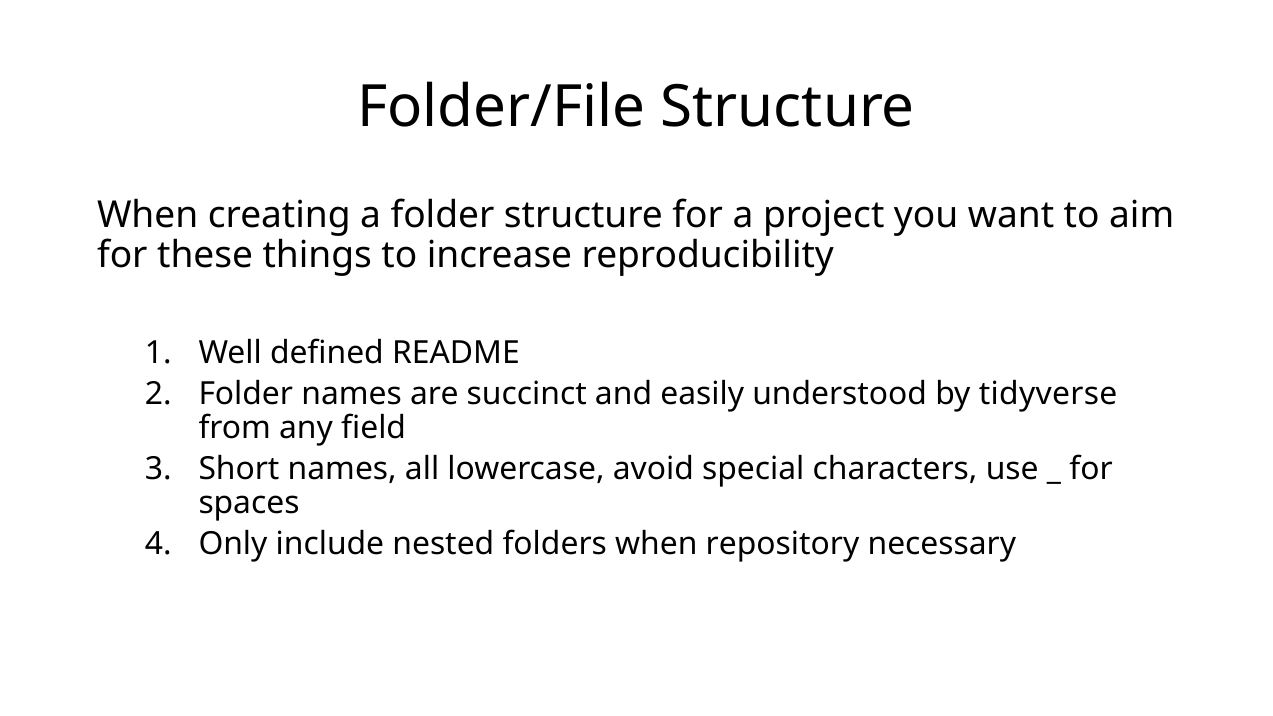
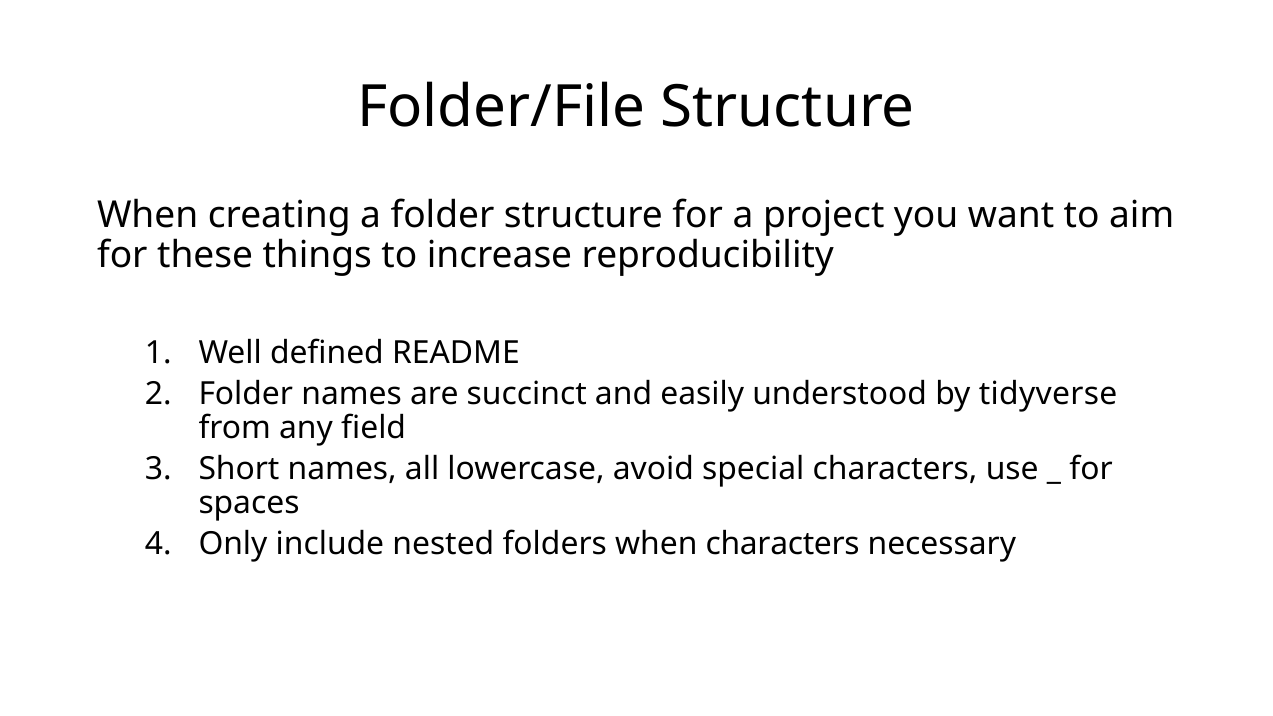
when repository: repository -> characters
